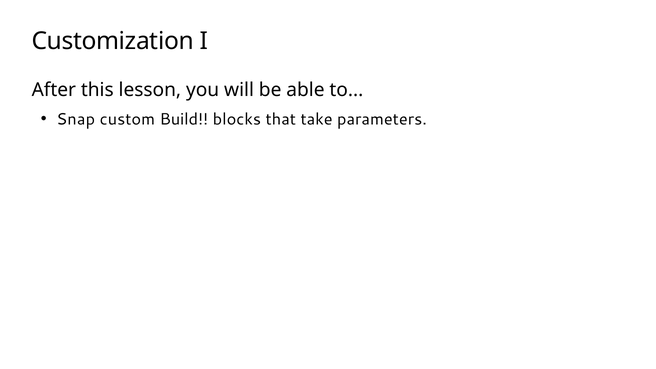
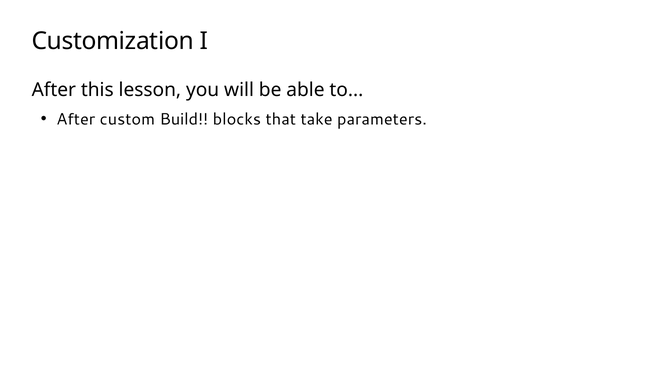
Snap at (76, 119): Snap -> After
